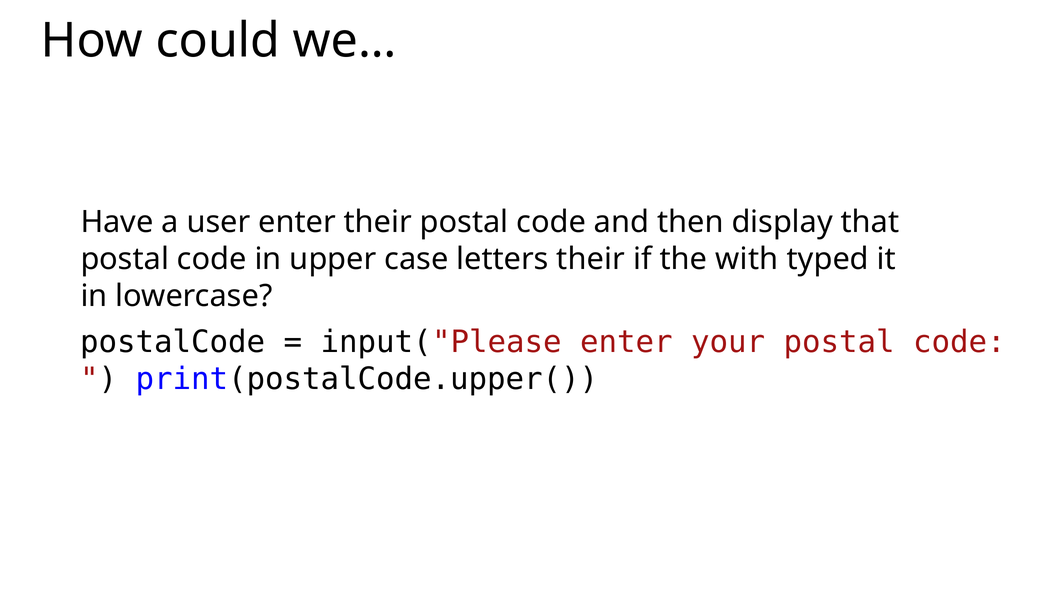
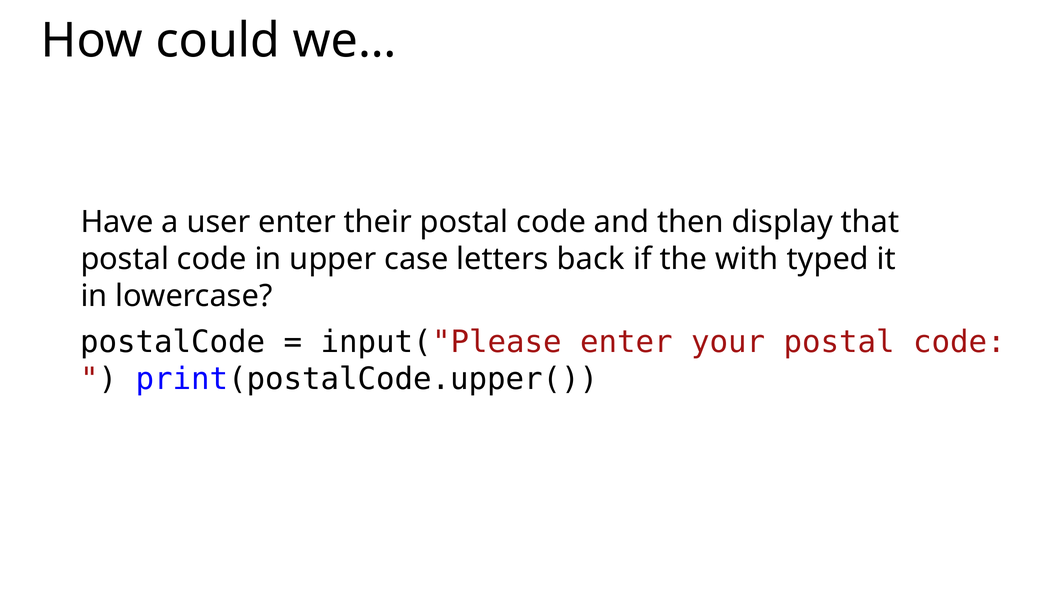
letters their: their -> back
